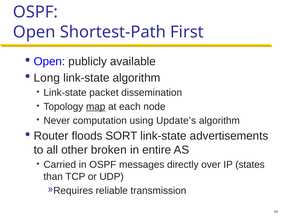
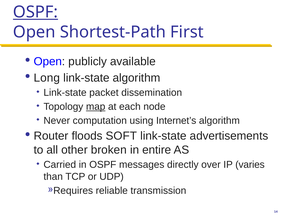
OSPF at (35, 12) underline: none -> present
Update’s: Update’s -> Internet’s
SORT: SORT -> SOFT
states: states -> varies
